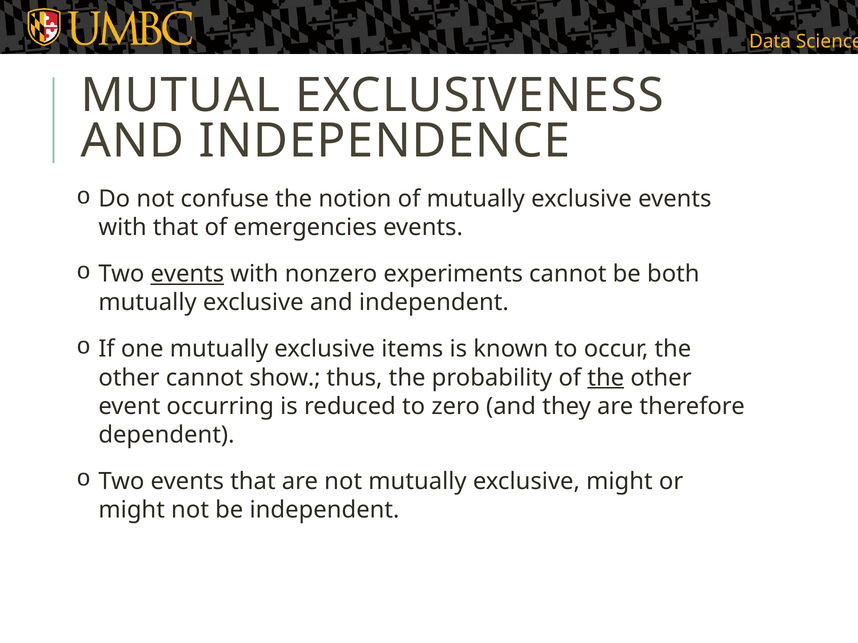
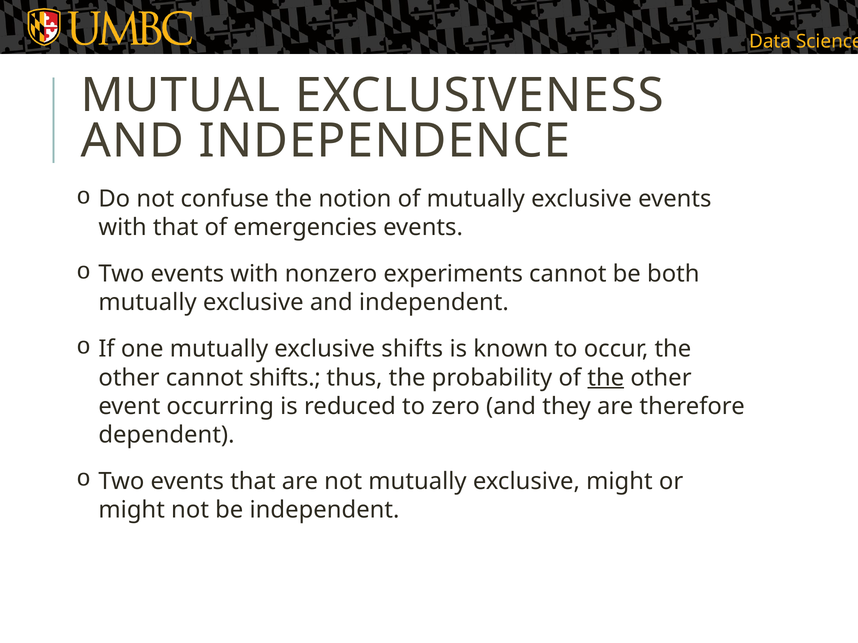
events at (187, 274) underline: present -> none
exclusive items: items -> shifts
cannot show: show -> shifts
